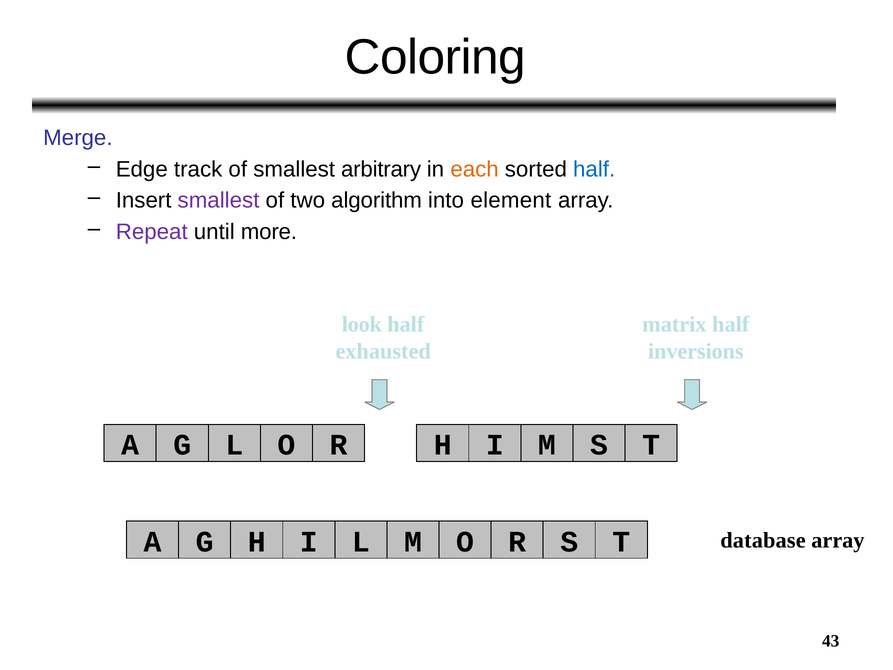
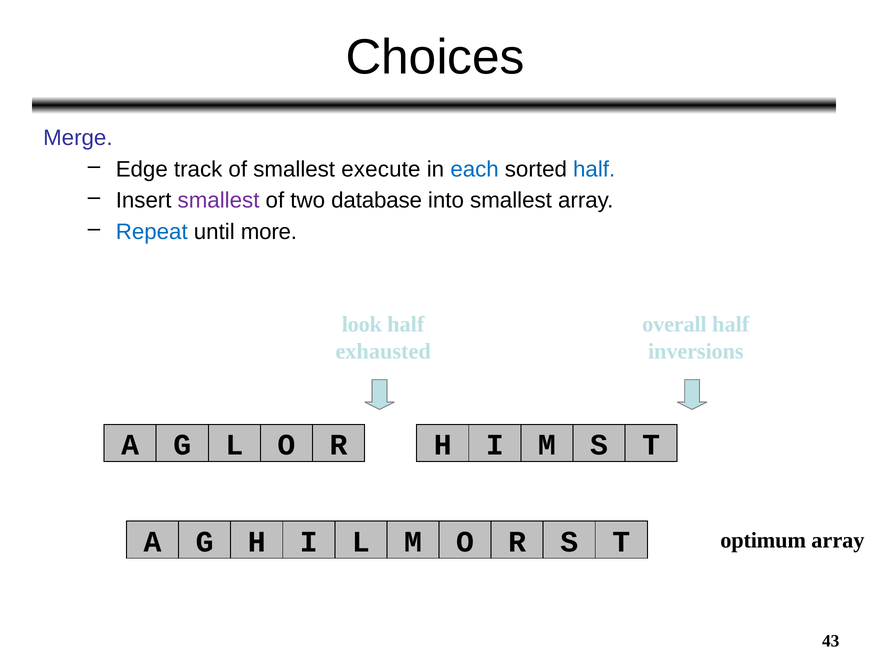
Coloring: Coloring -> Choices
arbitrary: arbitrary -> execute
each colour: orange -> blue
algorithm: algorithm -> database
into element: element -> smallest
Repeat colour: purple -> blue
matrix: matrix -> overall
database: database -> optimum
